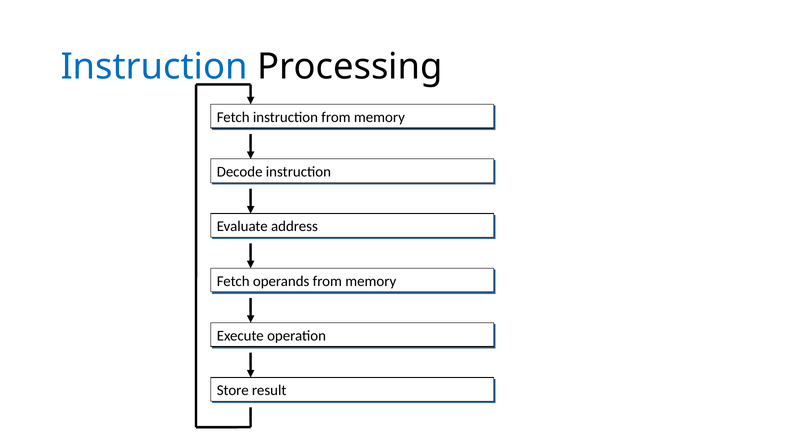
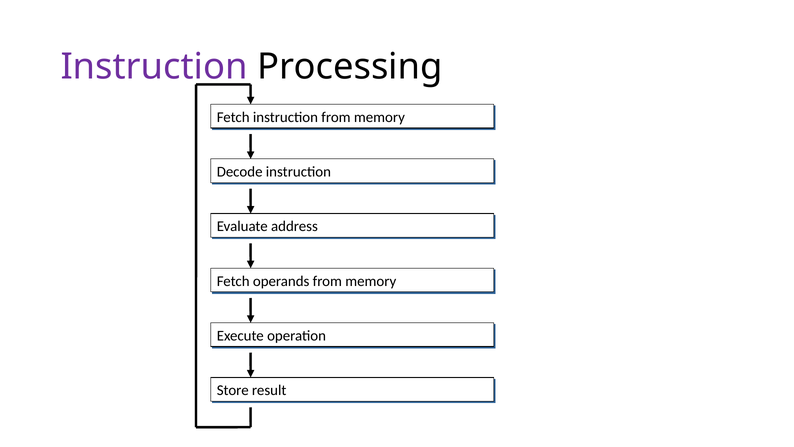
Instruction at (154, 67) colour: blue -> purple
